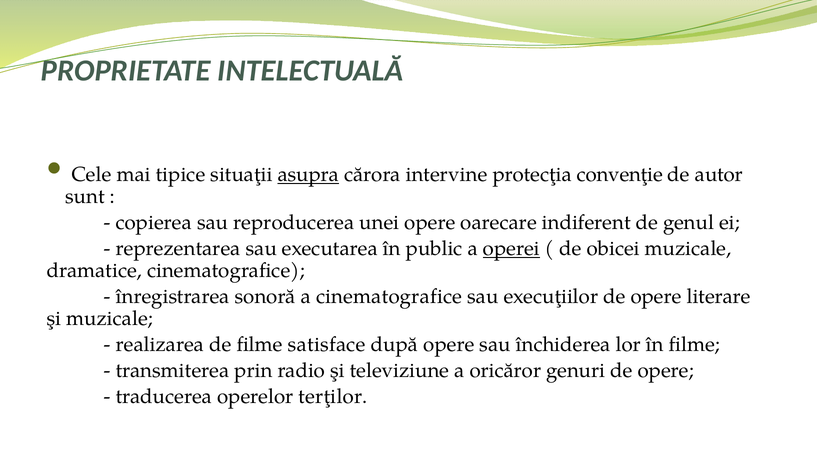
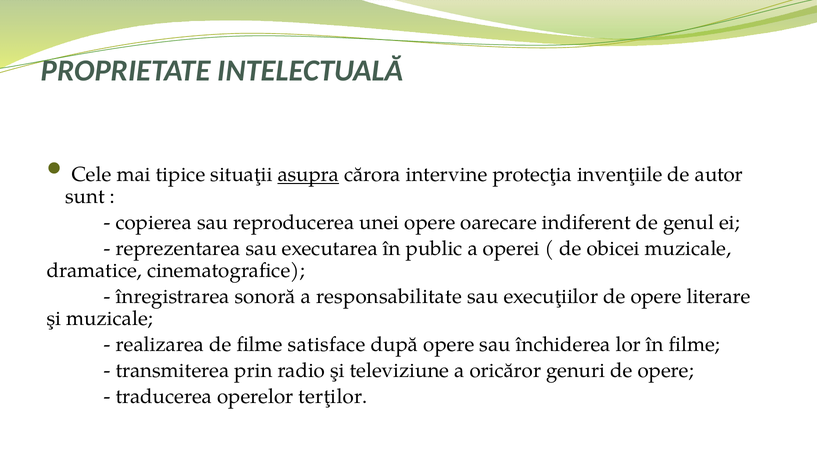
convenţie: convenţie -> invenţiile
operei underline: present -> none
a cinematografice: cinematografice -> responsabilitate
